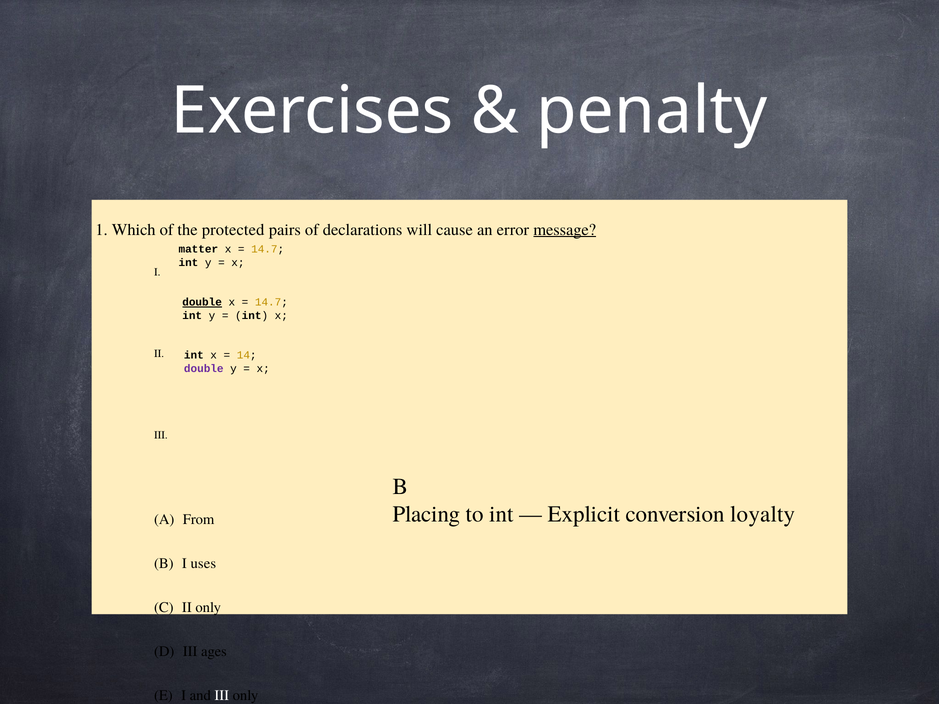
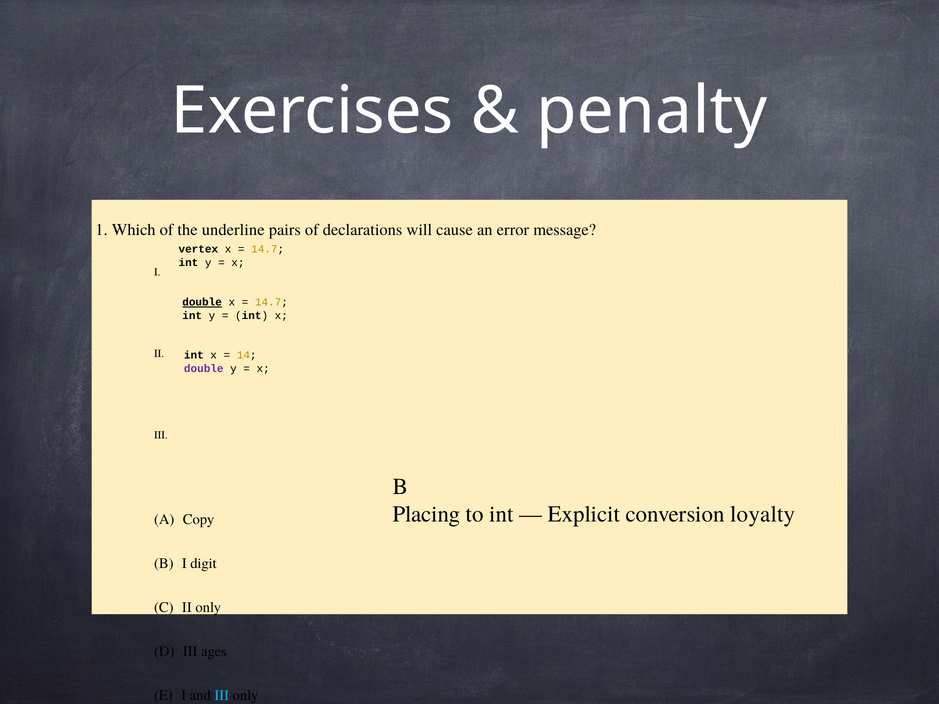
protected: protected -> underline
message underline: present -> none
matter: matter -> vertex
From: From -> Copy
uses: uses -> digit
III at (222, 695) colour: white -> light blue
